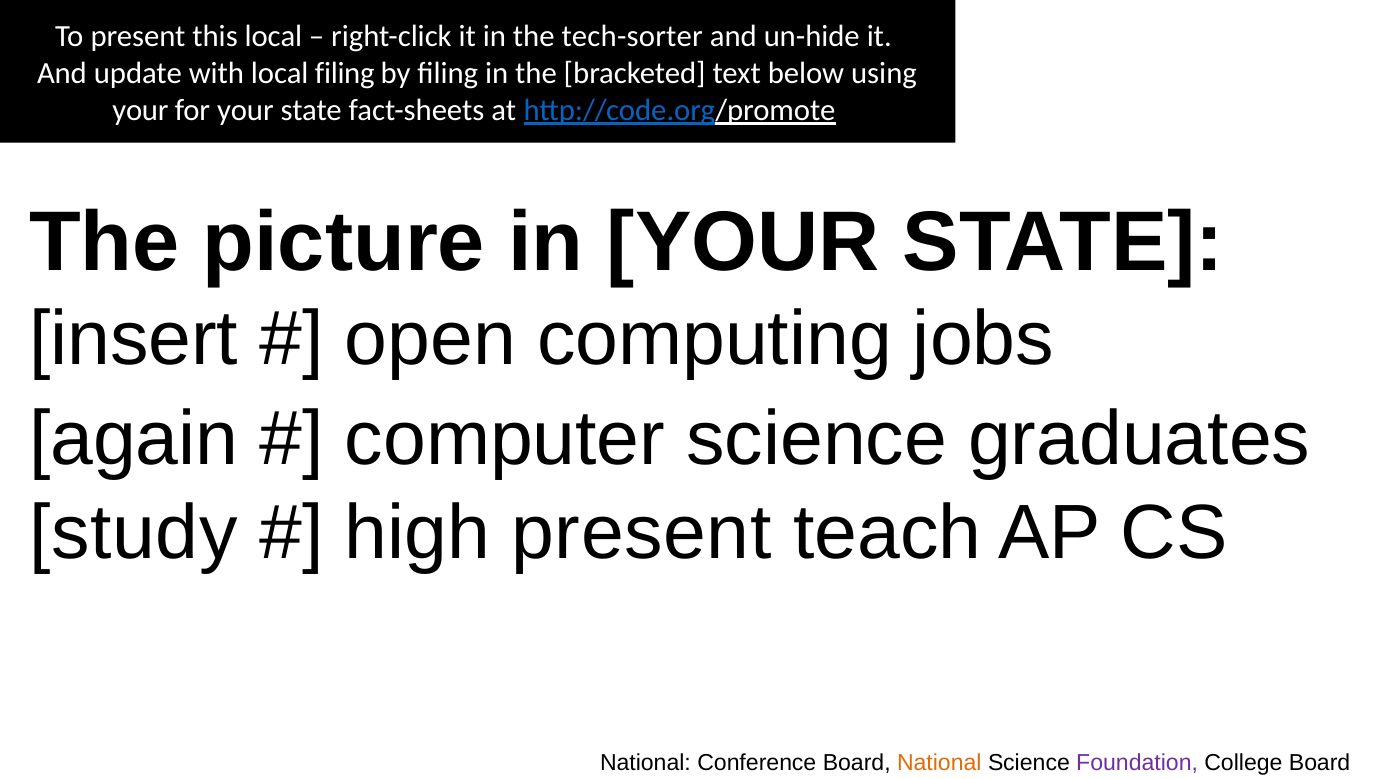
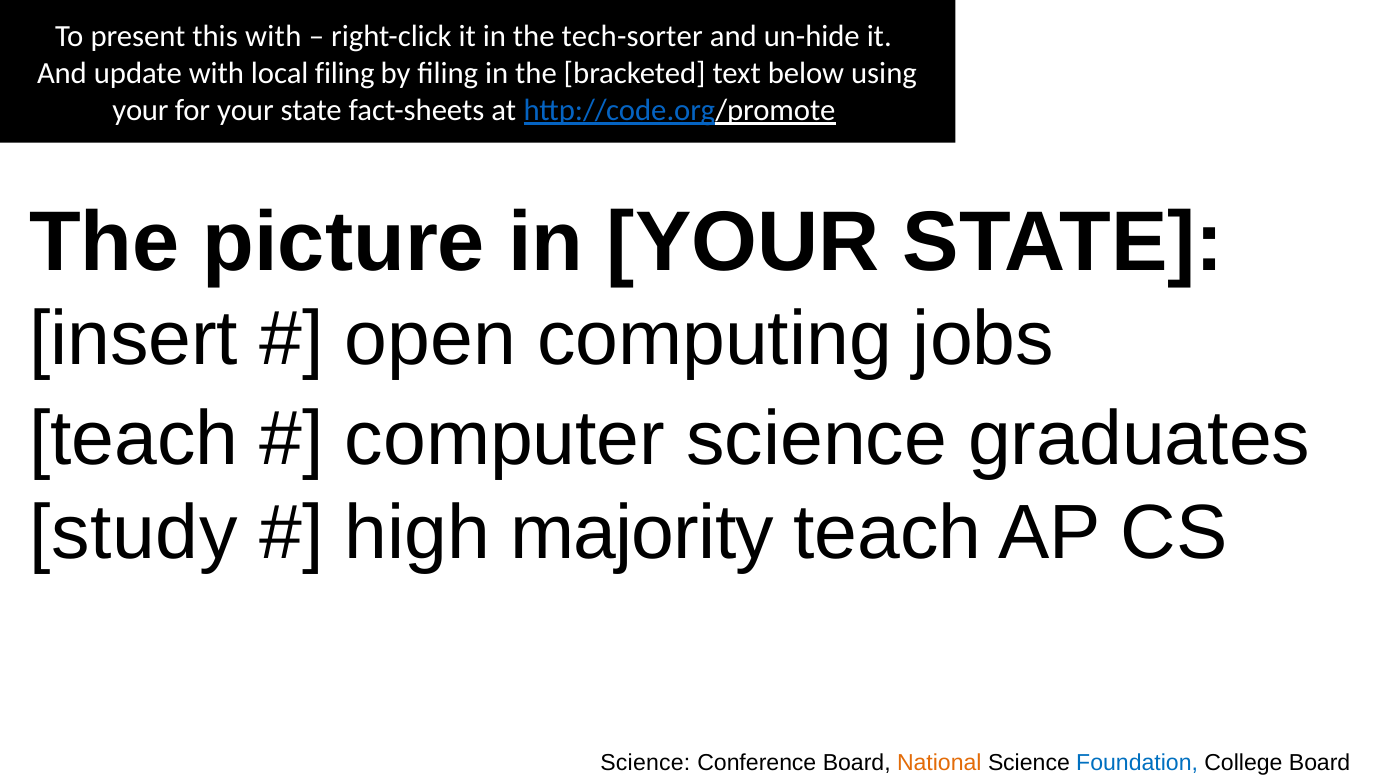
this local: local -> with
again at (134, 439): again -> teach
high present: present -> majority
National at (645, 763): National -> Science
Foundation colour: purple -> blue
